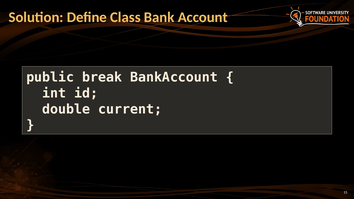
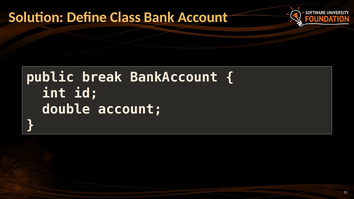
double current: current -> account
